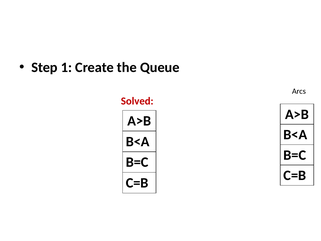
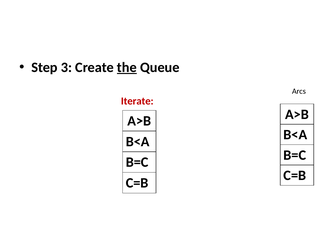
1: 1 -> 3
the underline: none -> present
Solved: Solved -> Iterate
